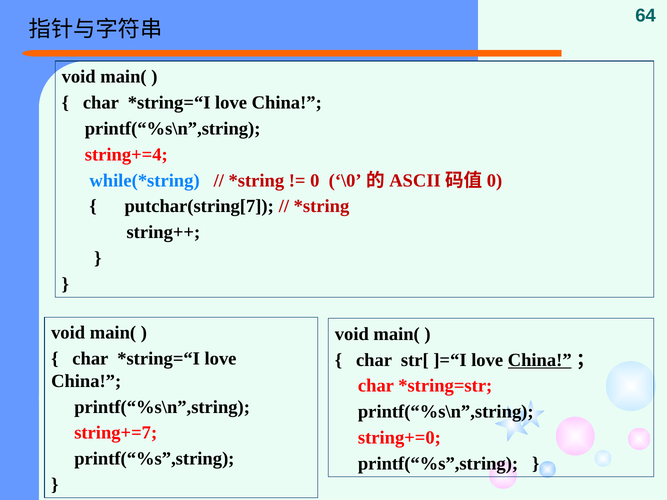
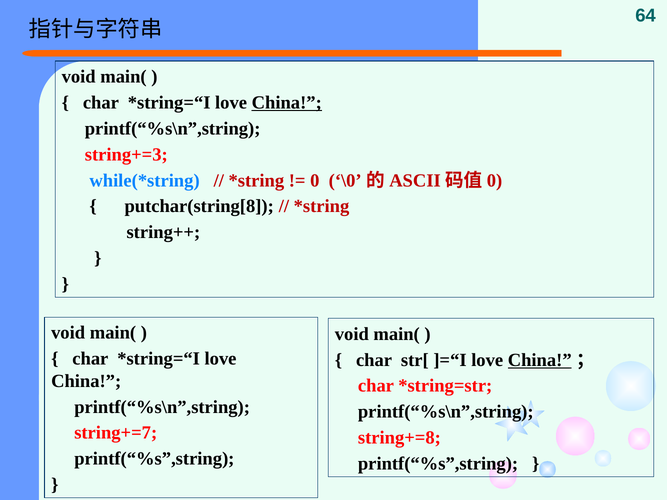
China at (287, 103) underline: none -> present
string+=4: string+=4 -> string+=3
putchar(string[7: putchar(string[7 -> putchar(string[8
string+=0: string+=0 -> string+=8
